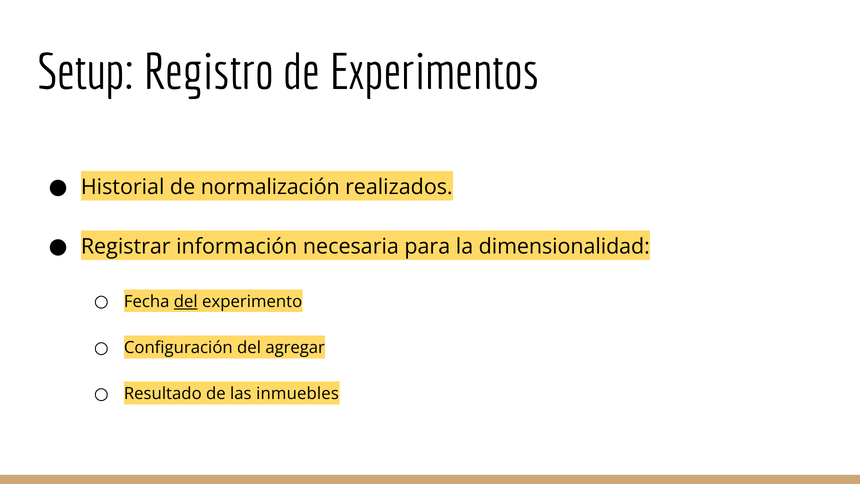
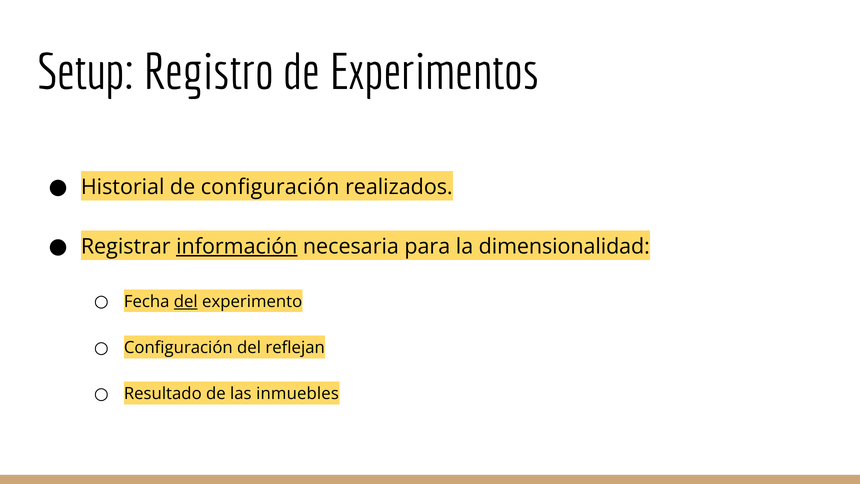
de normalización: normalización -> configuración
información underline: none -> present
agregar: agregar -> reflejan
